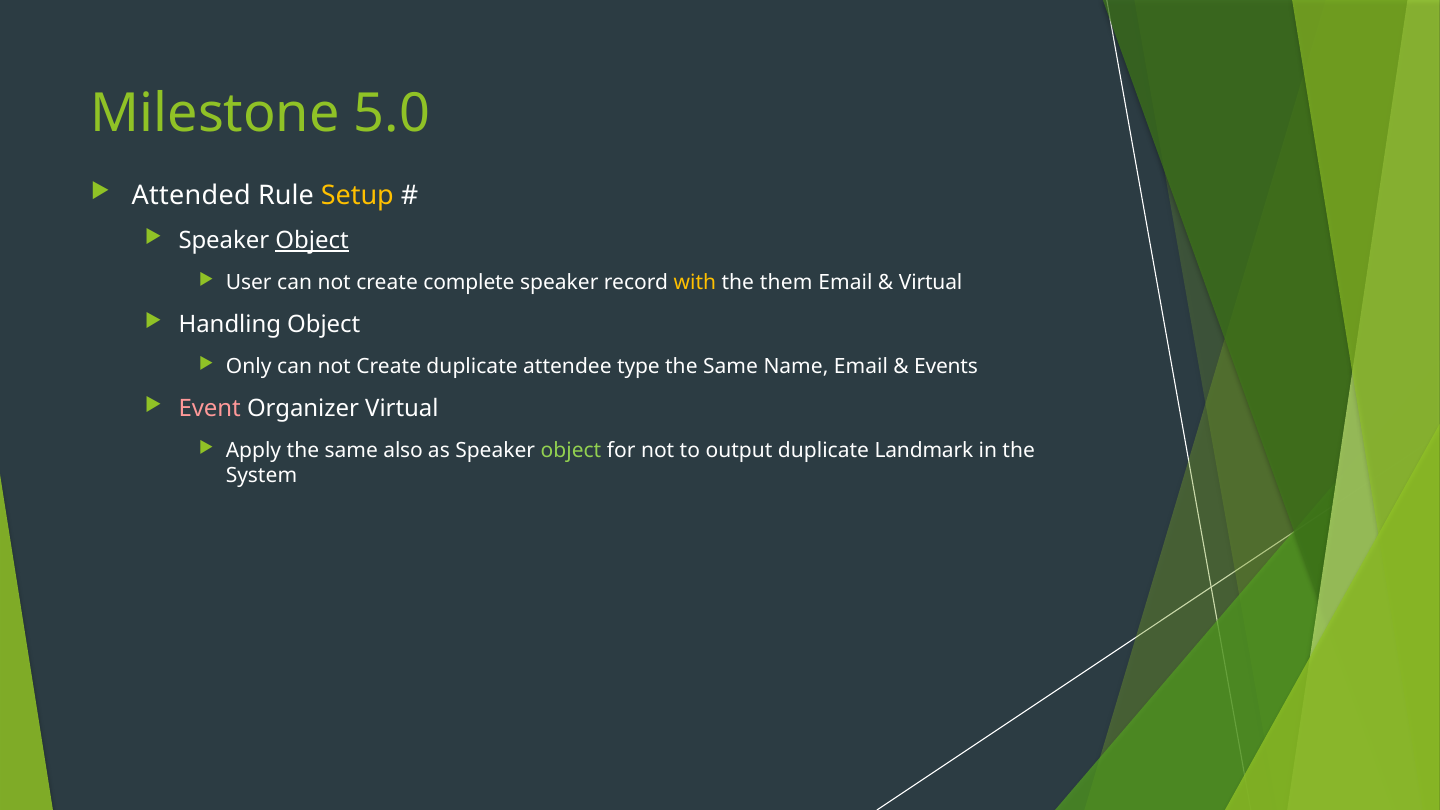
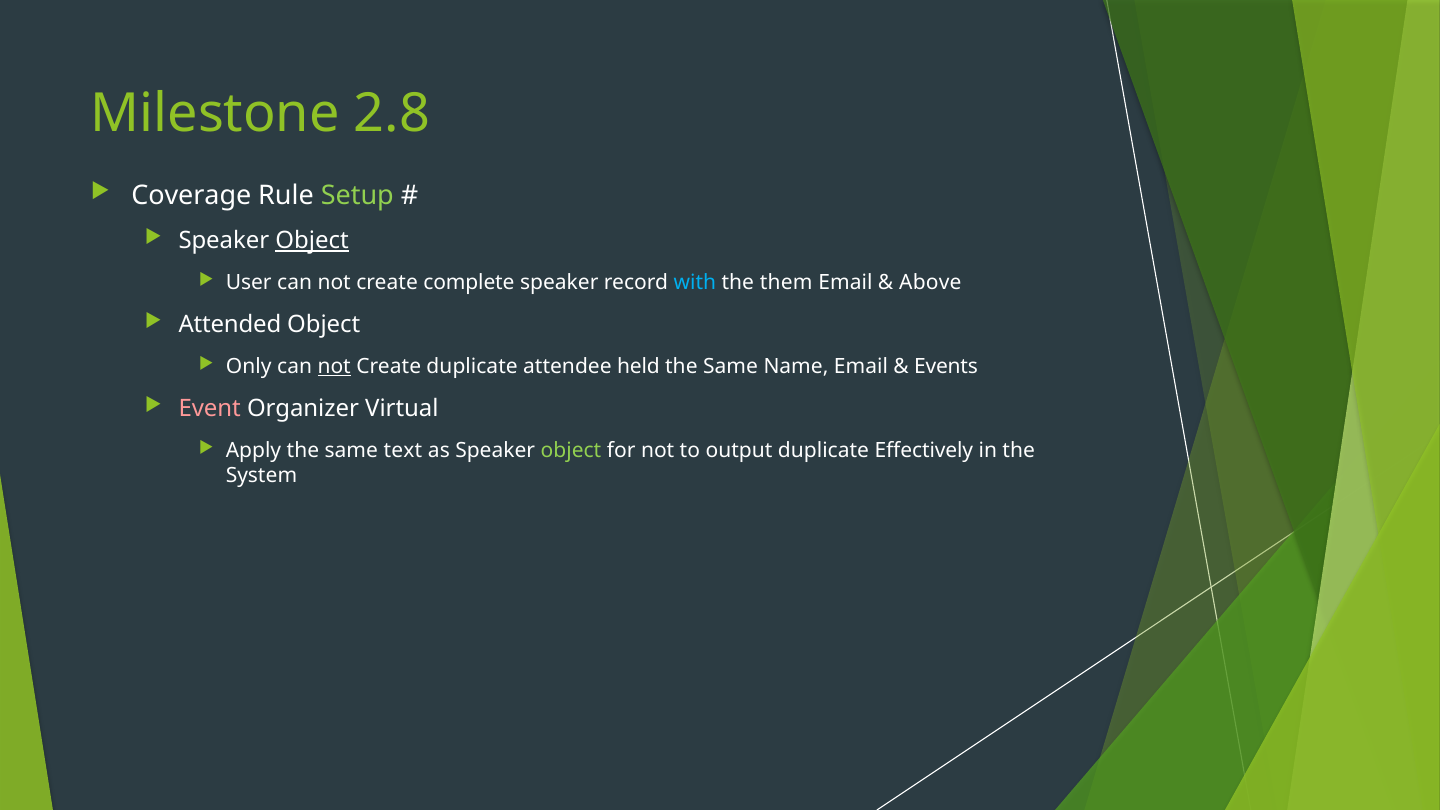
5.0: 5.0 -> 2.8
Attended: Attended -> Coverage
Setup colour: yellow -> light green
with colour: yellow -> light blue
Virtual at (931, 283): Virtual -> Above
Handling: Handling -> Attended
not at (334, 367) underline: none -> present
type: type -> held
also: also -> text
Landmark: Landmark -> Effectively
